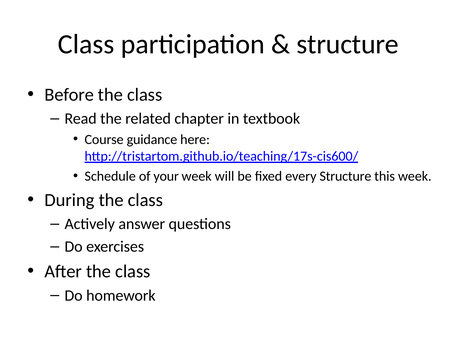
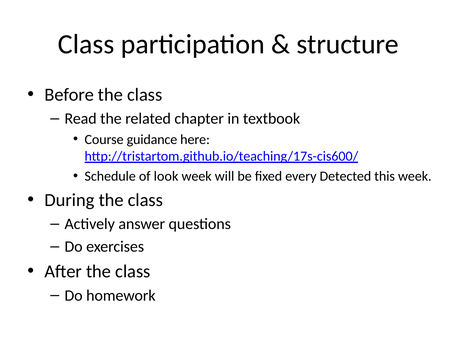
your: your -> look
every Structure: Structure -> Detected
